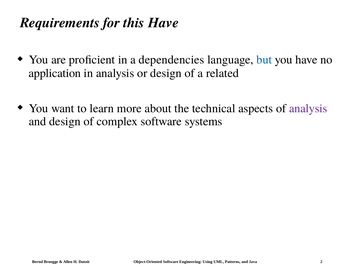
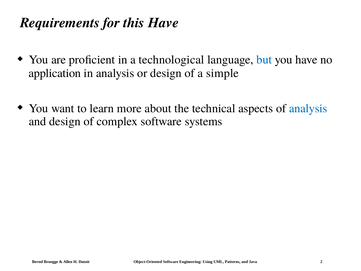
dependencies: dependencies -> technological
related: related -> simple
analysis at (308, 108) colour: purple -> blue
